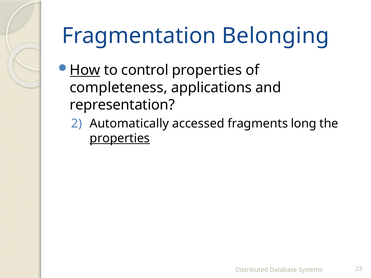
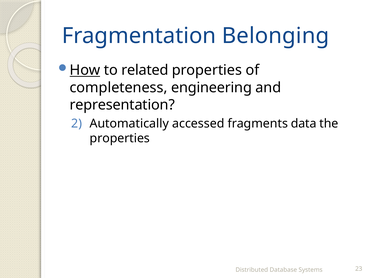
control: control -> related
applications: applications -> engineering
long: long -> data
properties at (120, 139) underline: present -> none
